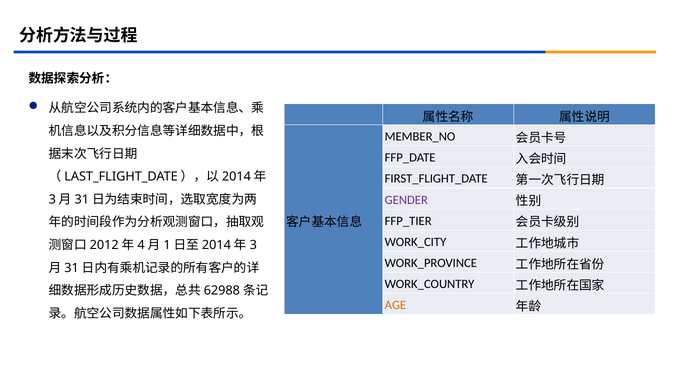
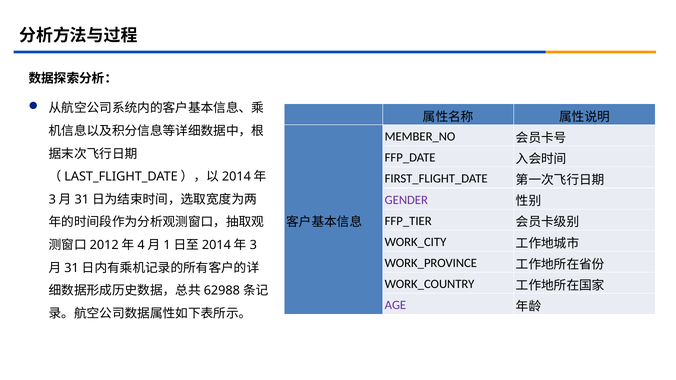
AGE colour: orange -> purple
